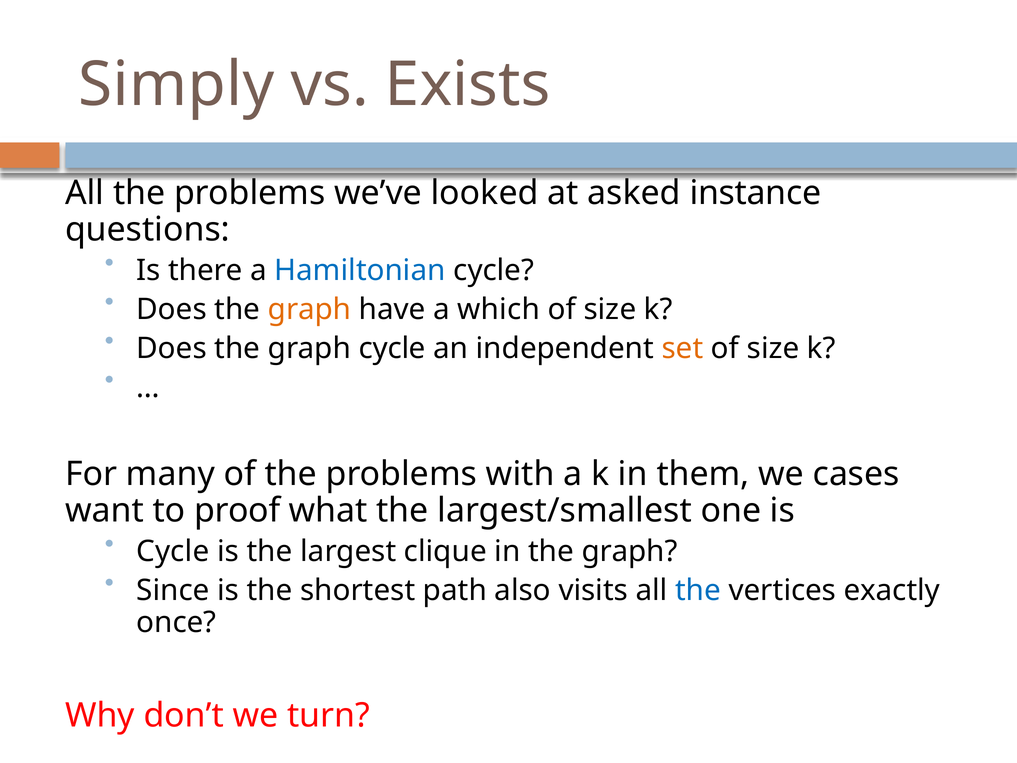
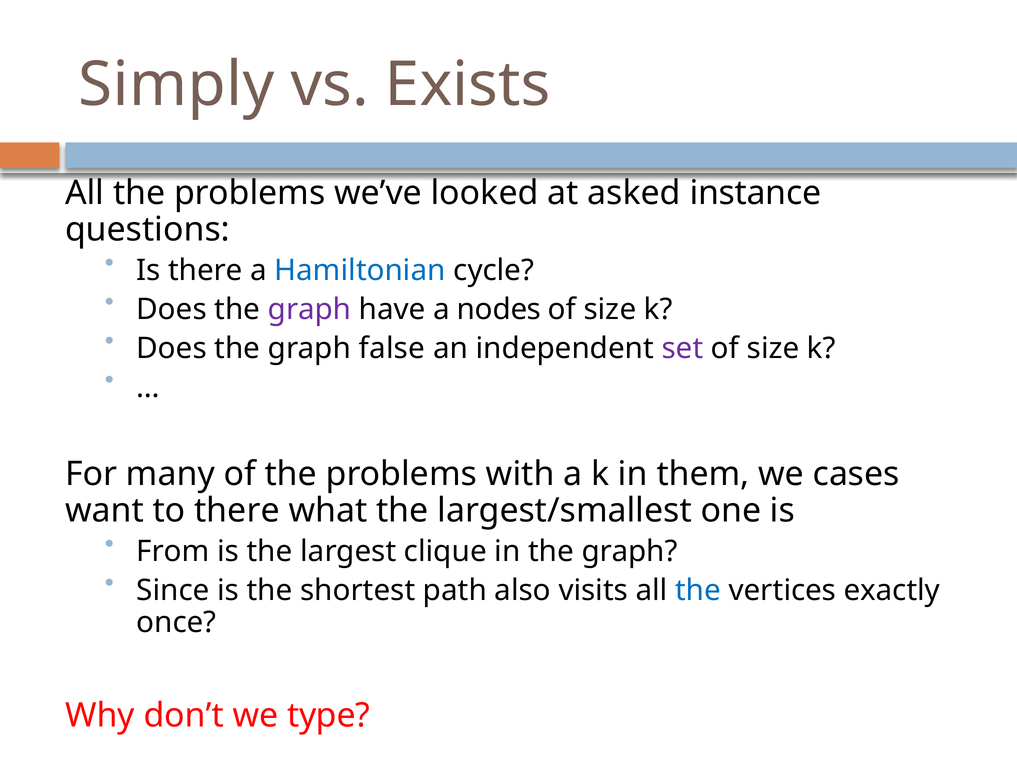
graph at (310, 309) colour: orange -> purple
which: which -> nodes
graph cycle: cycle -> false
set colour: orange -> purple
to proof: proof -> there
Cycle at (173, 551): Cycle -> From
turn: turn -> type
